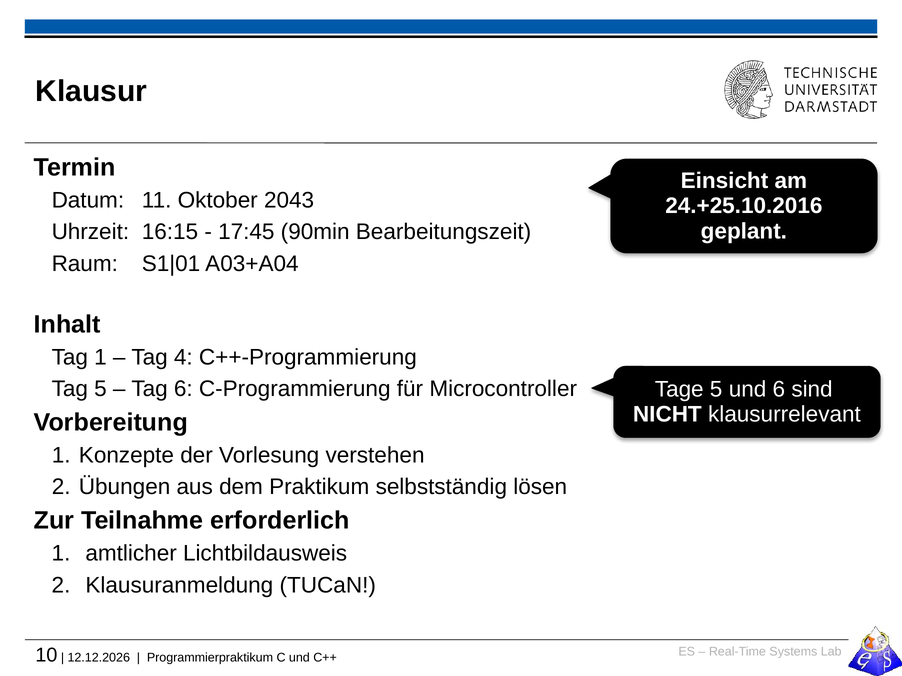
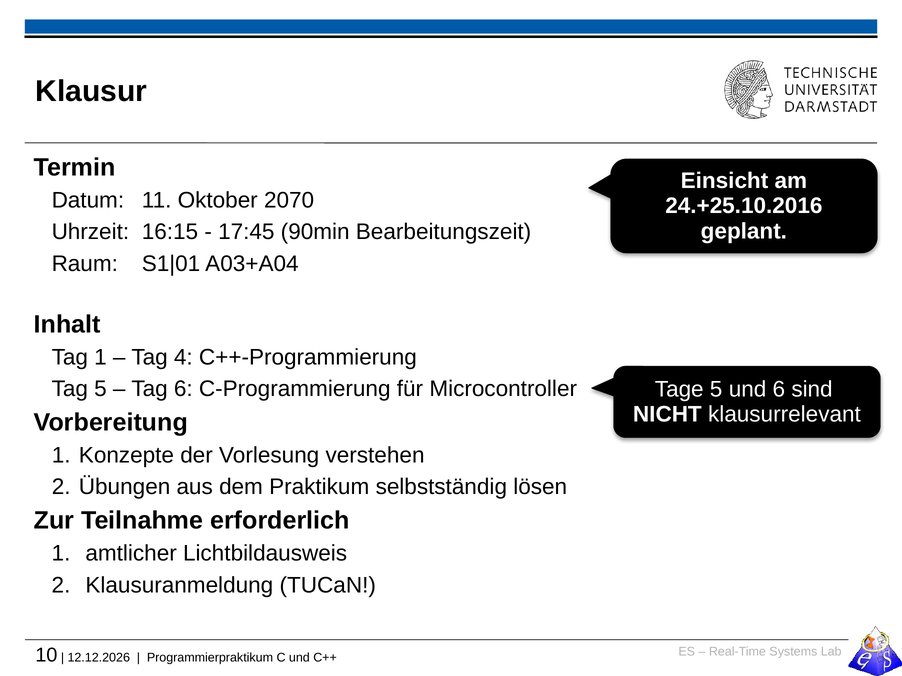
2043: 2043 -> 2070
